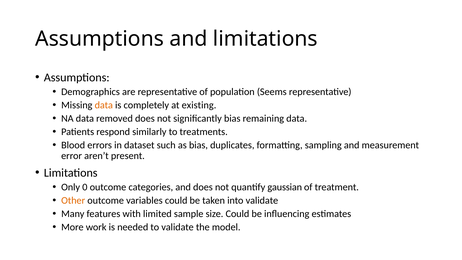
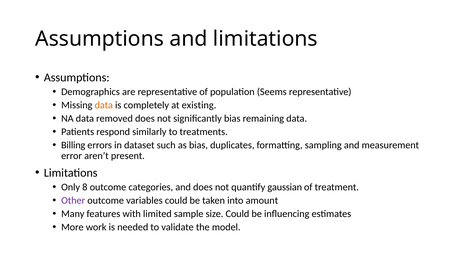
Blood: Blood -> Billing
0: 0 -> 8
Other colour: orange -> purple
into validate: validate -> amount
